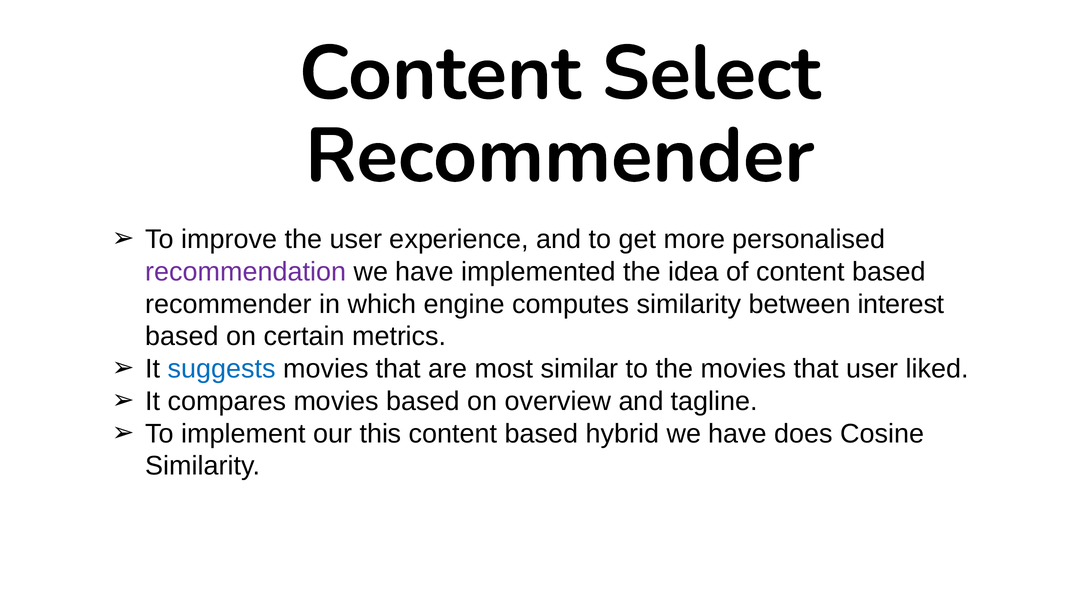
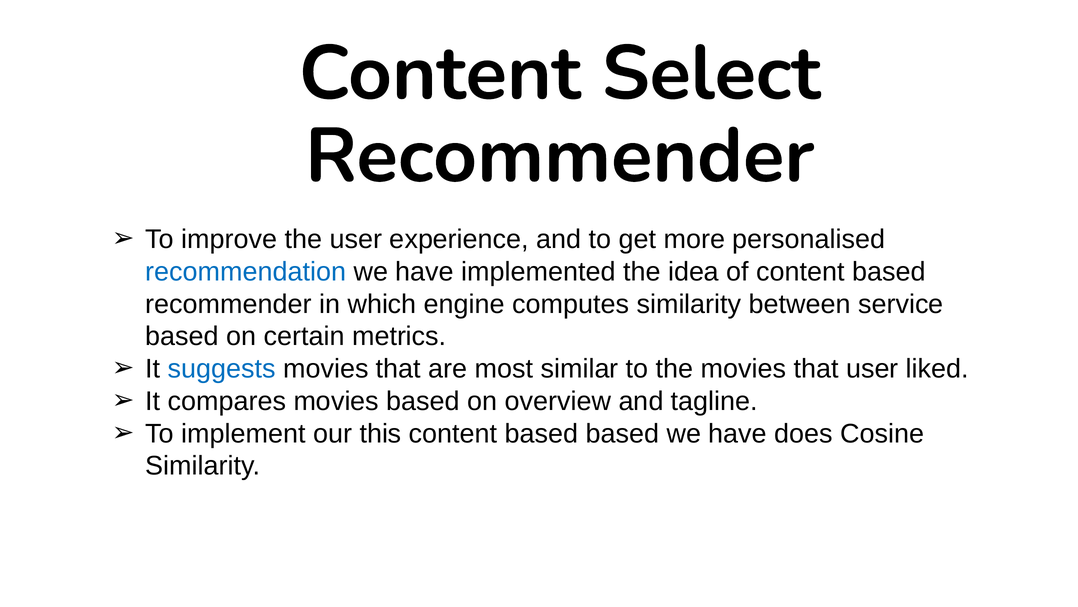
recommendation colour: purple -> blue
interest: interest -> service
based hybrid: hybrid -> based
